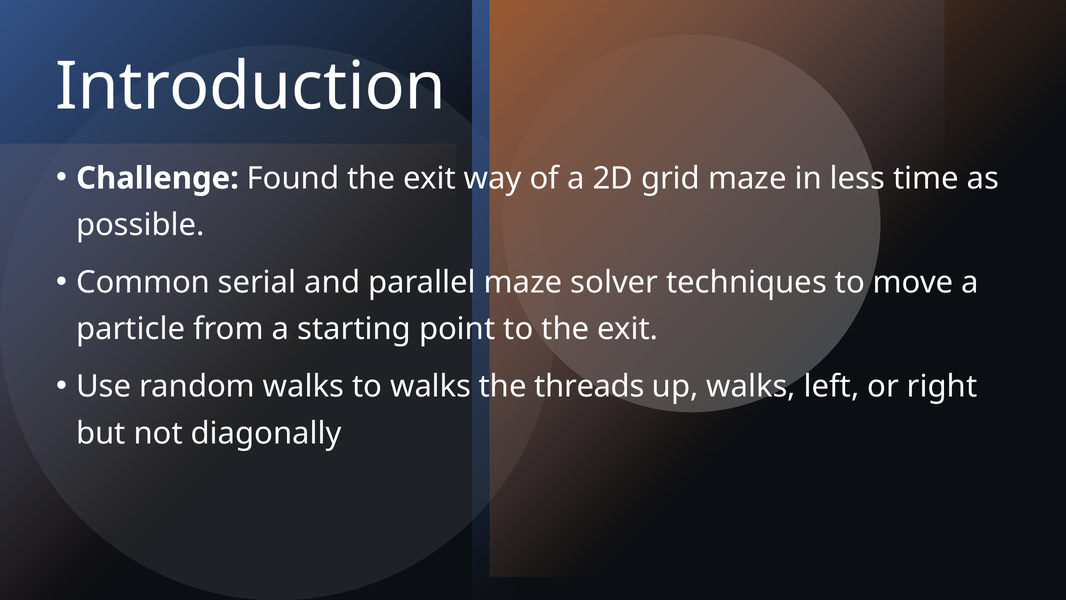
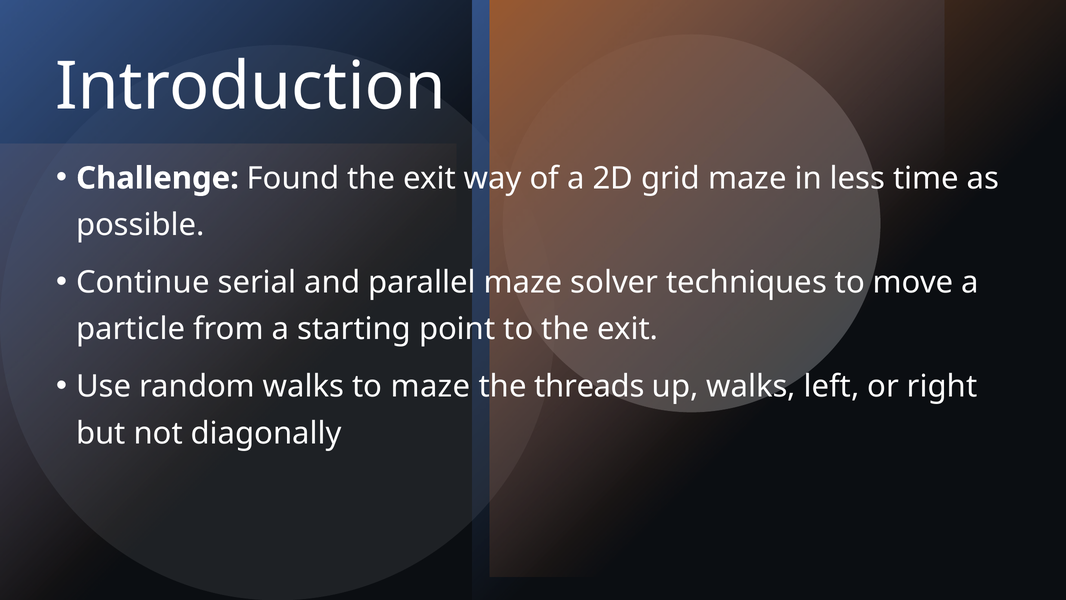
Common: Common -> Continue
to walks: walks -> maze
